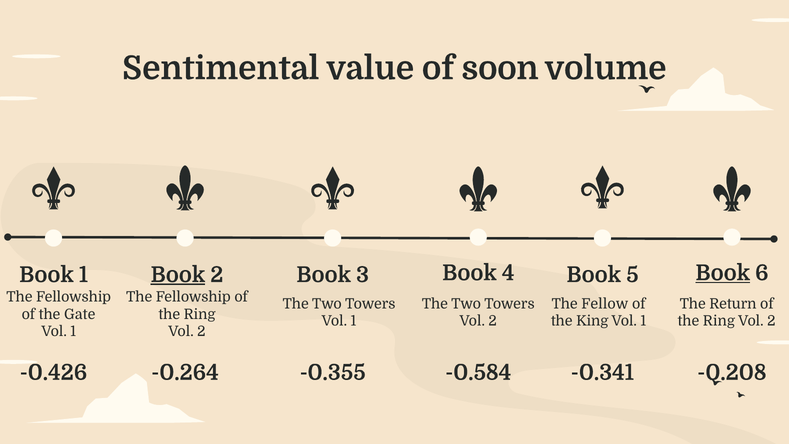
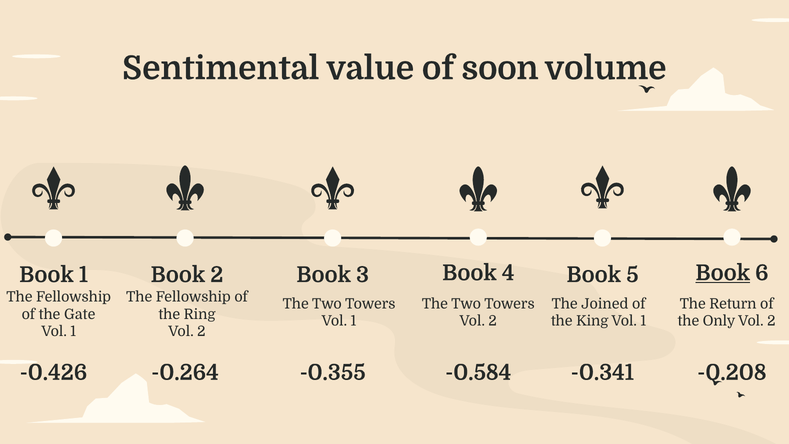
Book at (178, 275) underline: present -> none
Fellow: Fellow -> Joined
Ring at (719, 321): Ring -> Only
